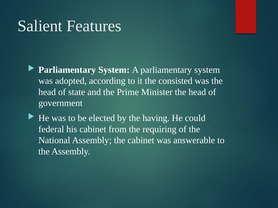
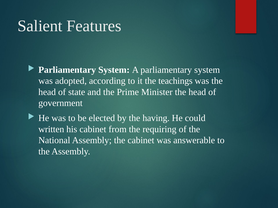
consisted: consisted -> teachings
federal: federal -> written
